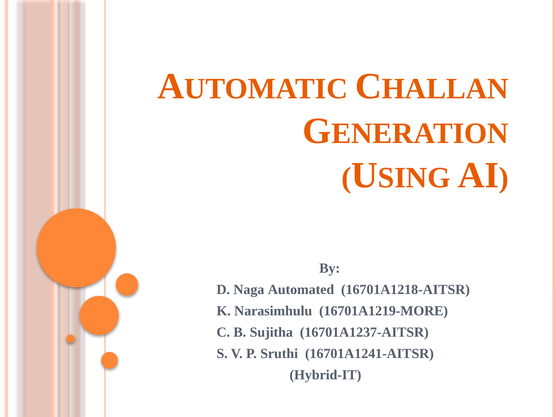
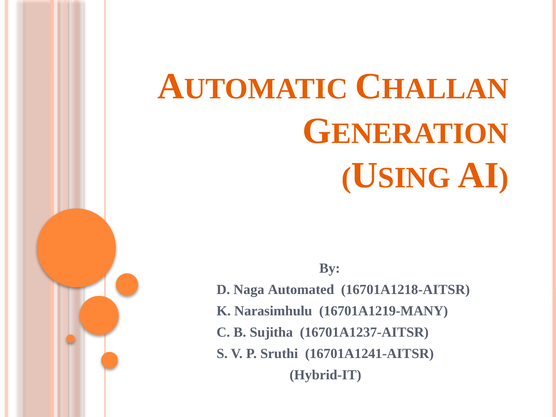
16701A1219-MORE: 16701A1219-MORE -> 16701A1219-MANY
